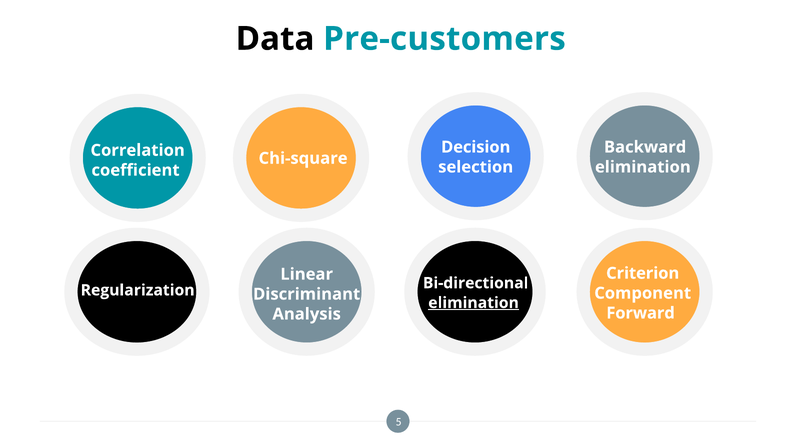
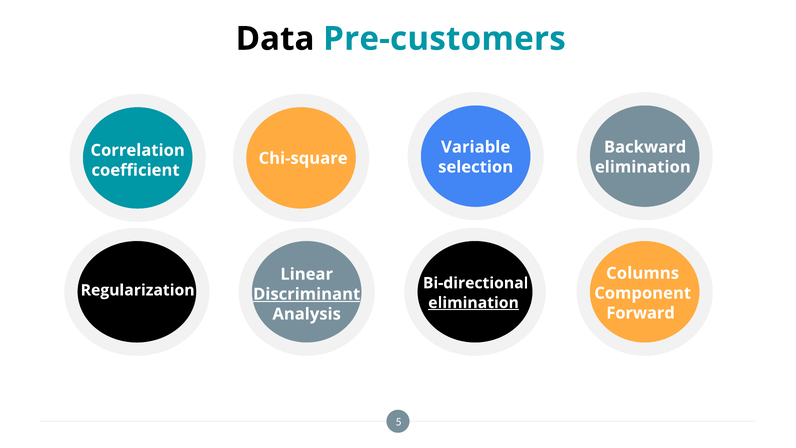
Decision: Decision -> Variable
Criterion: Criterion -> Columns
Discriminant underline: none -> present
